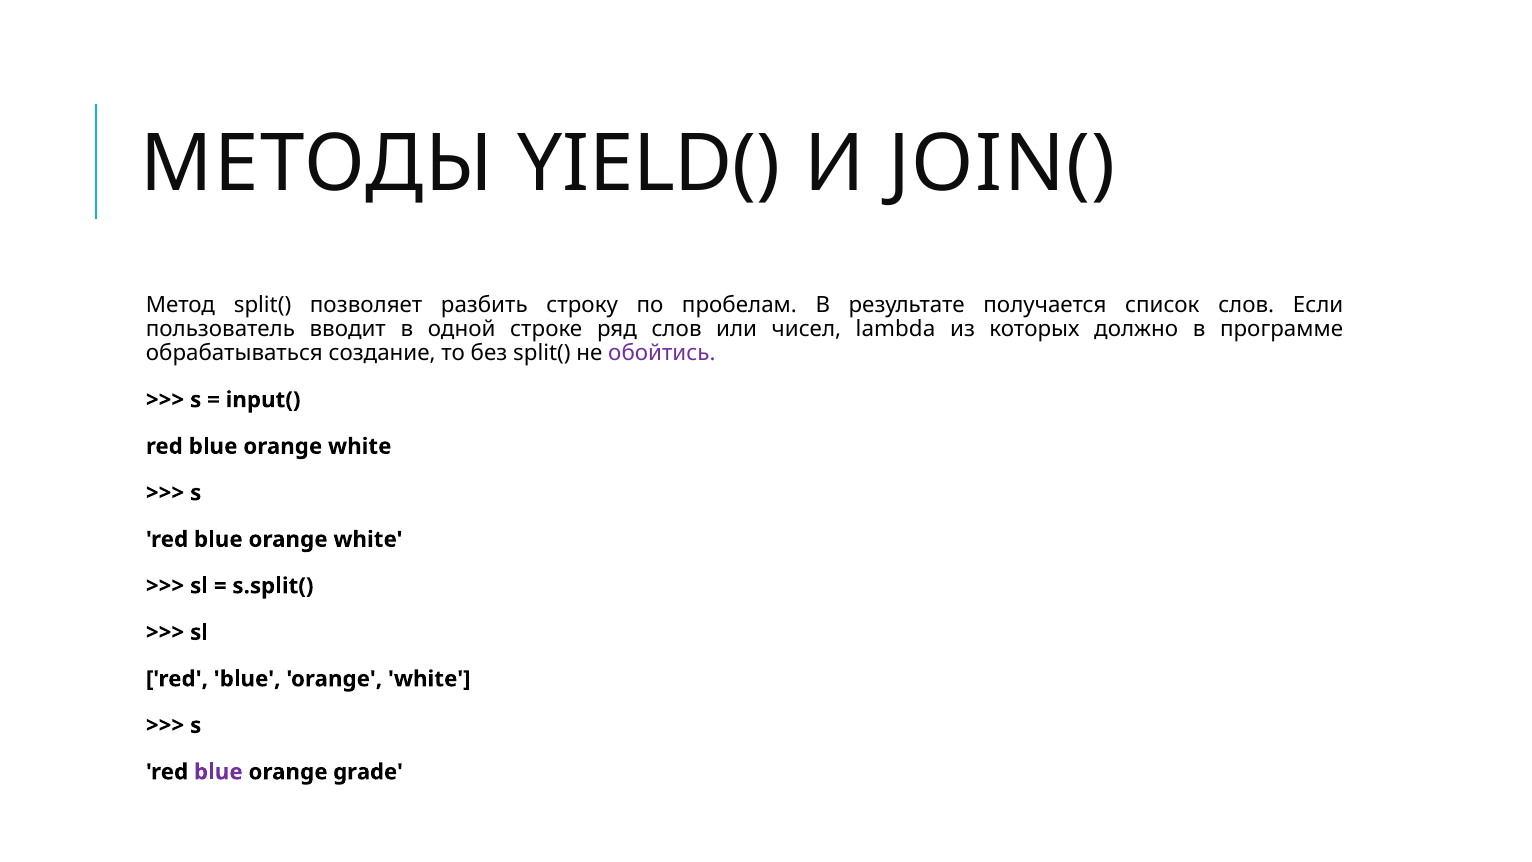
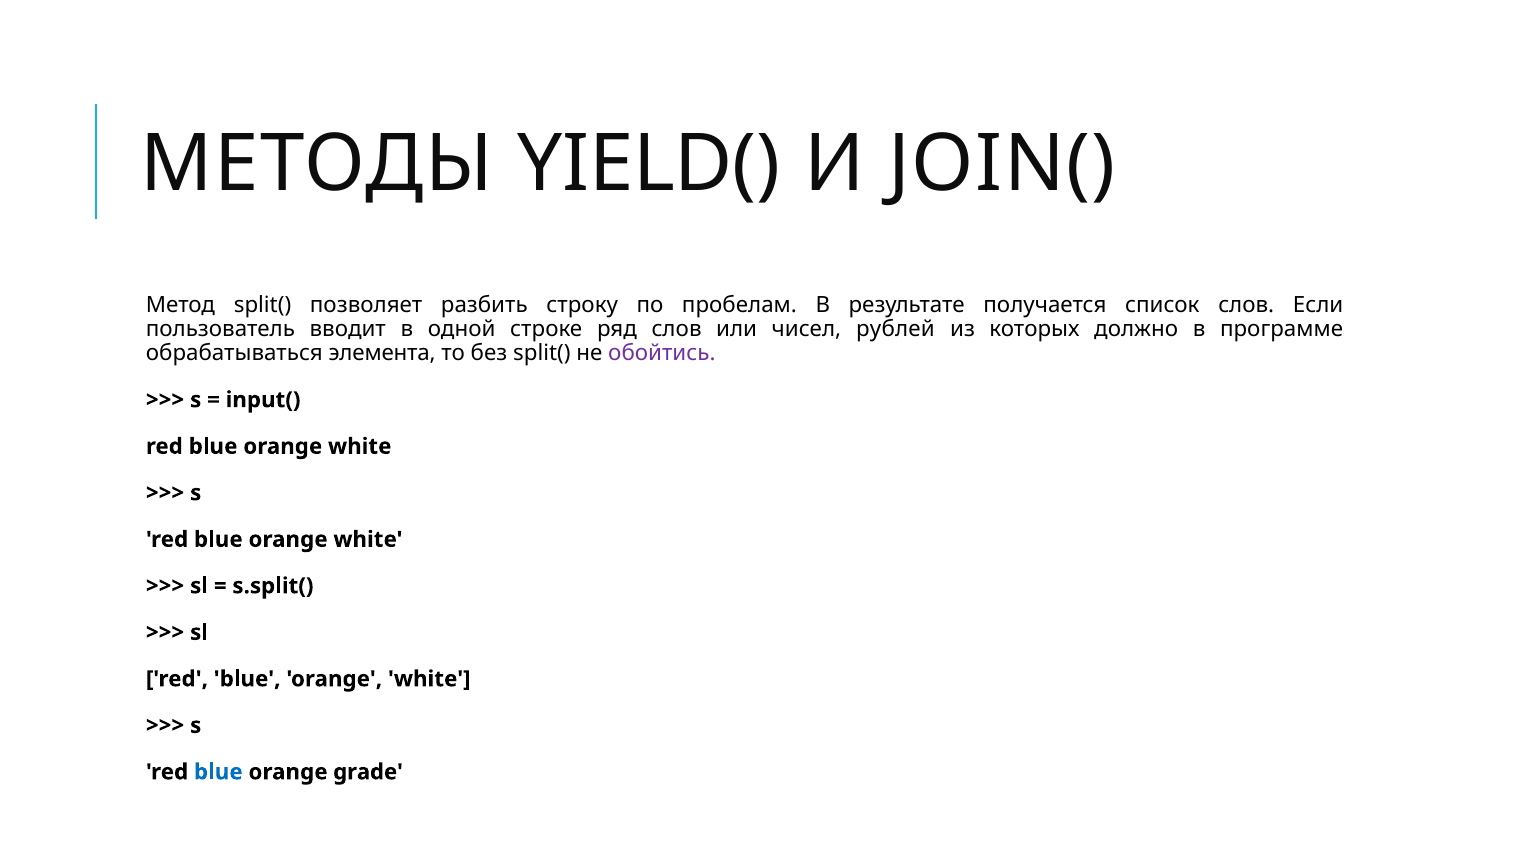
lambda: lambda -> рублей
создание: создание -> элемента
blue at (218, 772) colour: purple -> blue
